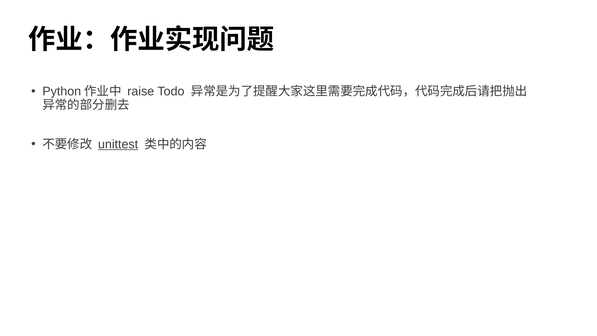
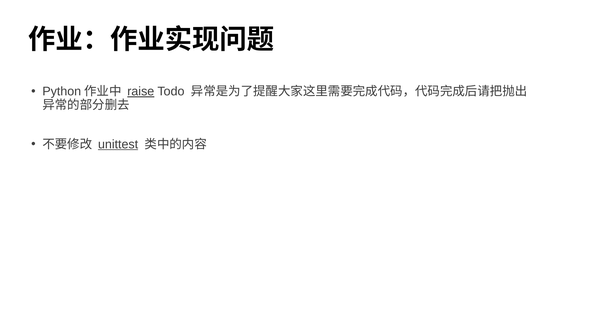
raise underline: none -> present
